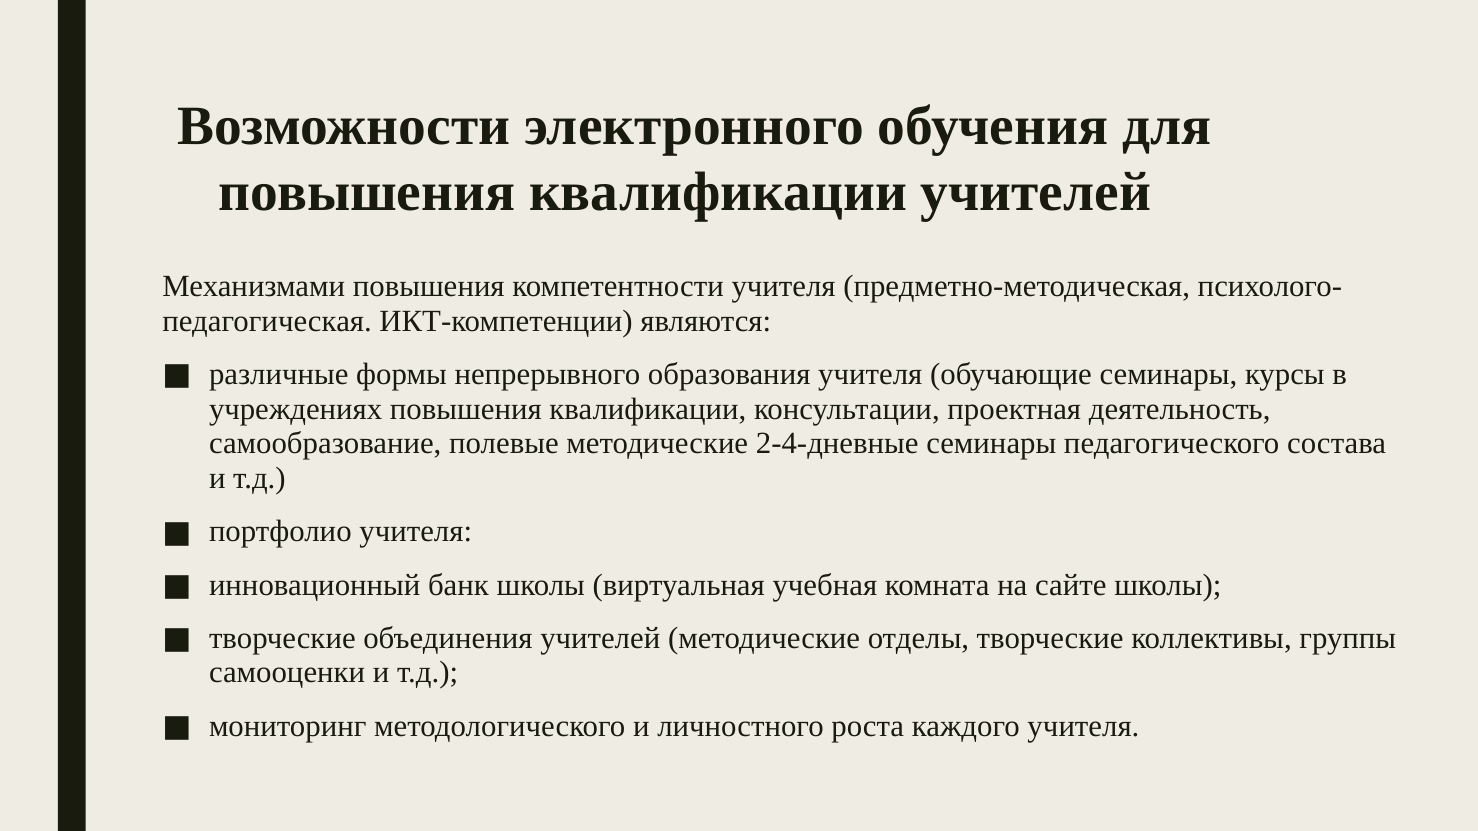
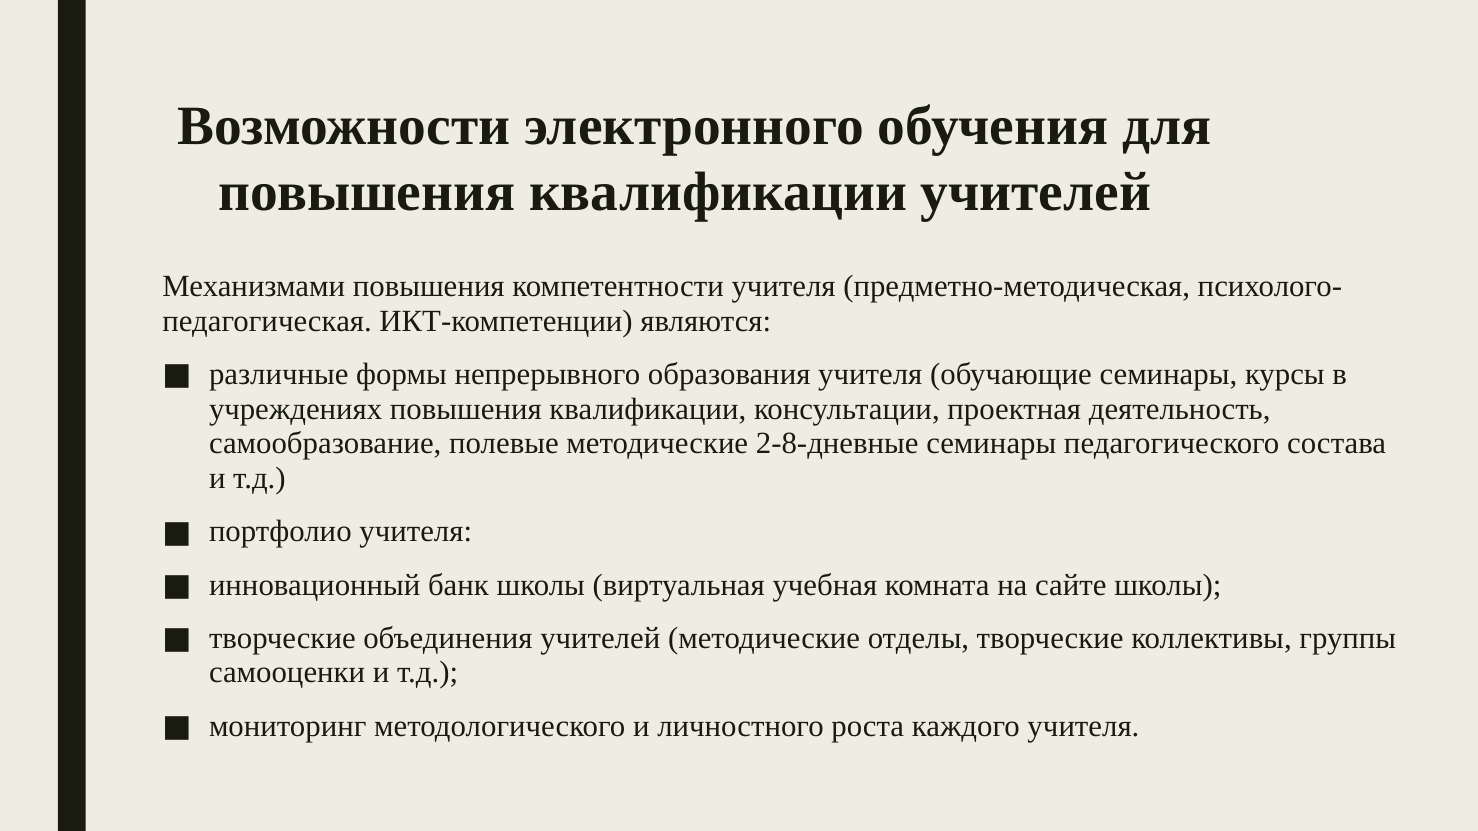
2-4-дневные: 2-4-дневные -> 2-8-дневные
